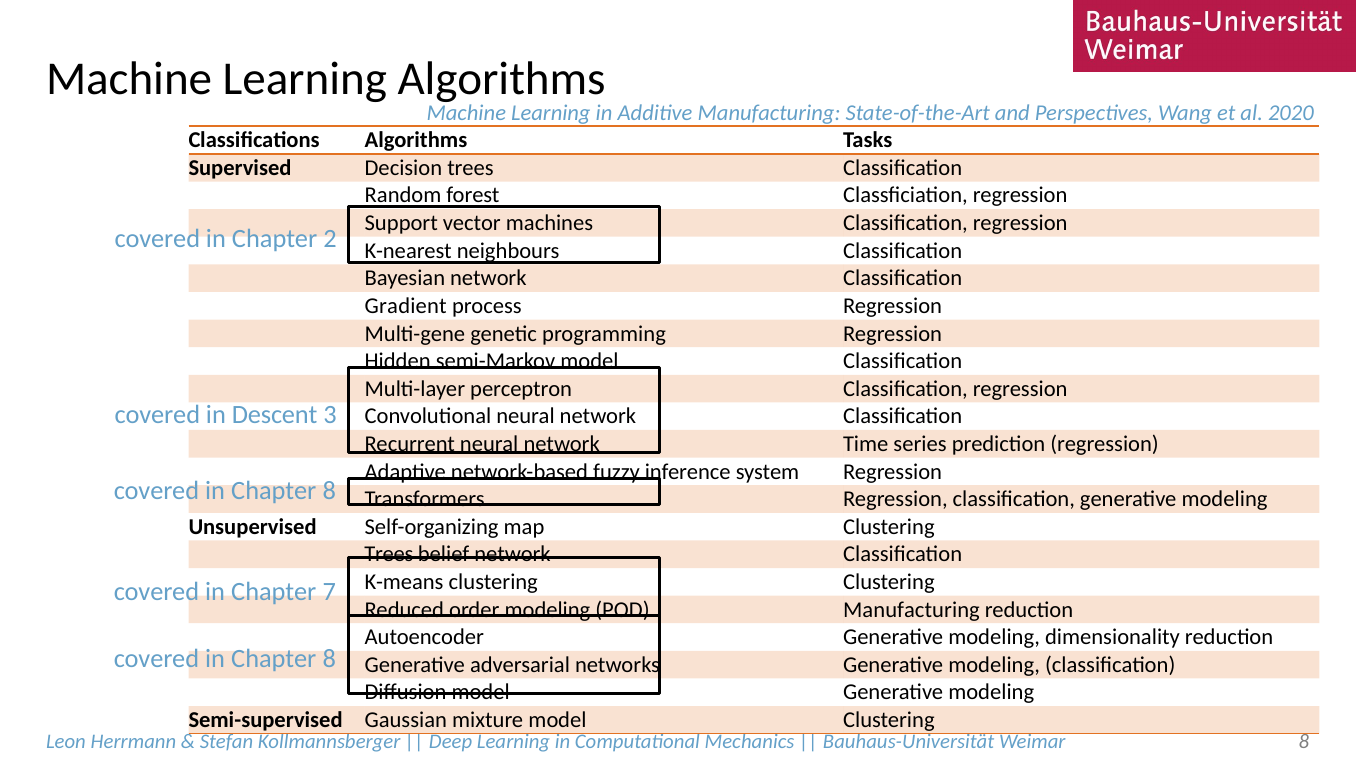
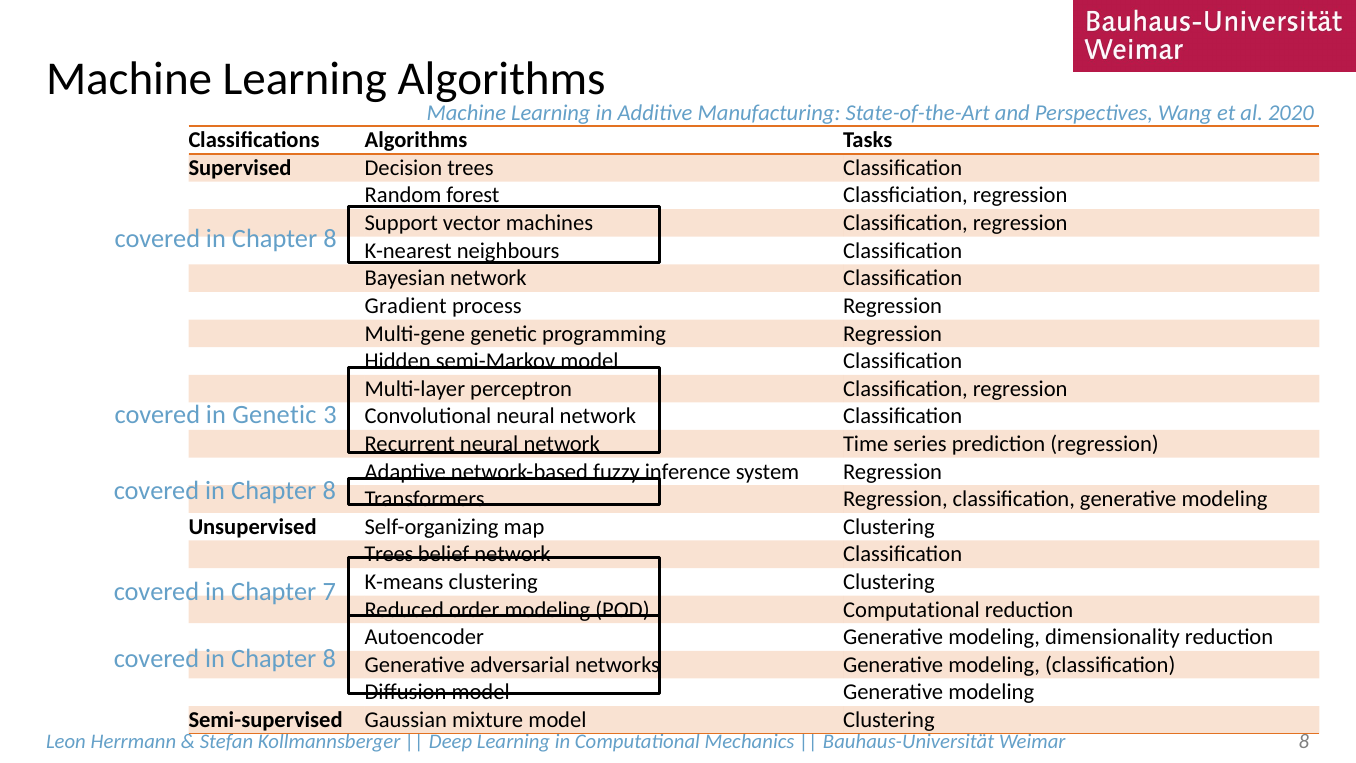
2 at (330, 239): 2 -> 8
in Descent: Descent -> Genetic
POD Manufacturing: Manufacturing -> Computational
